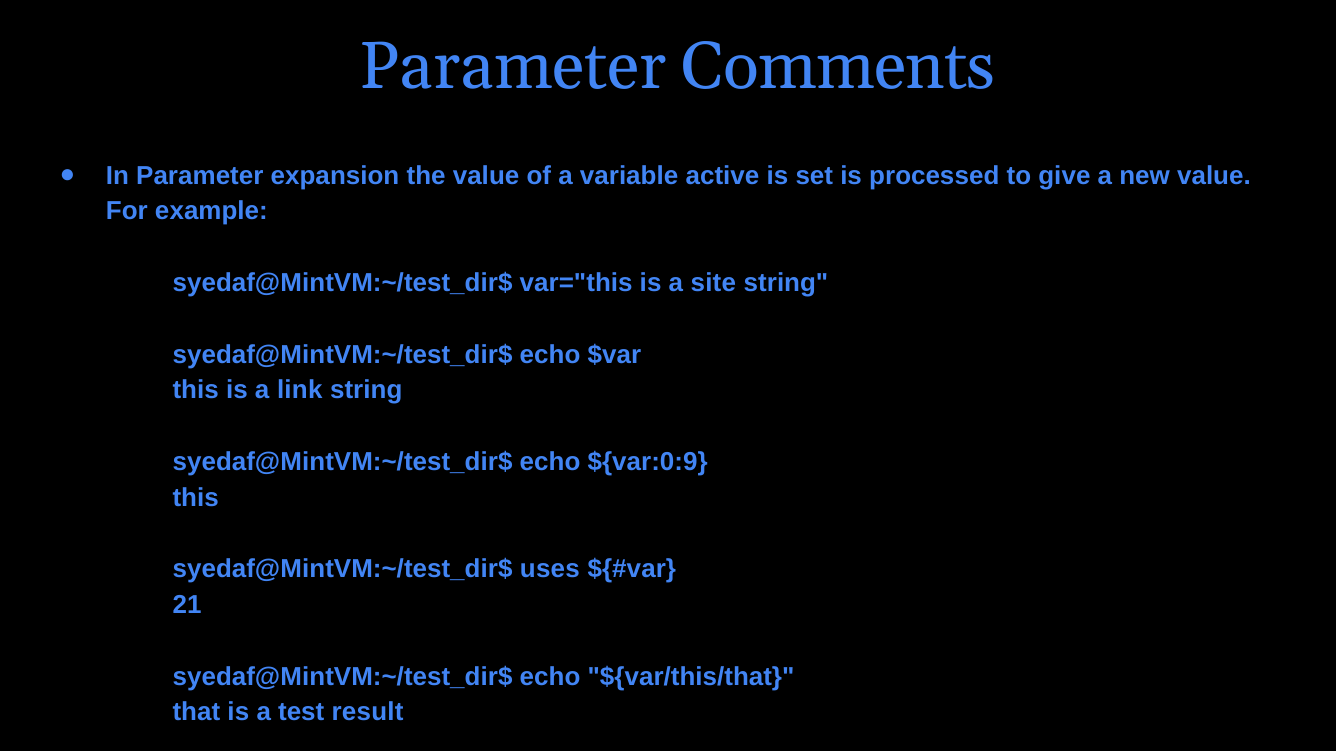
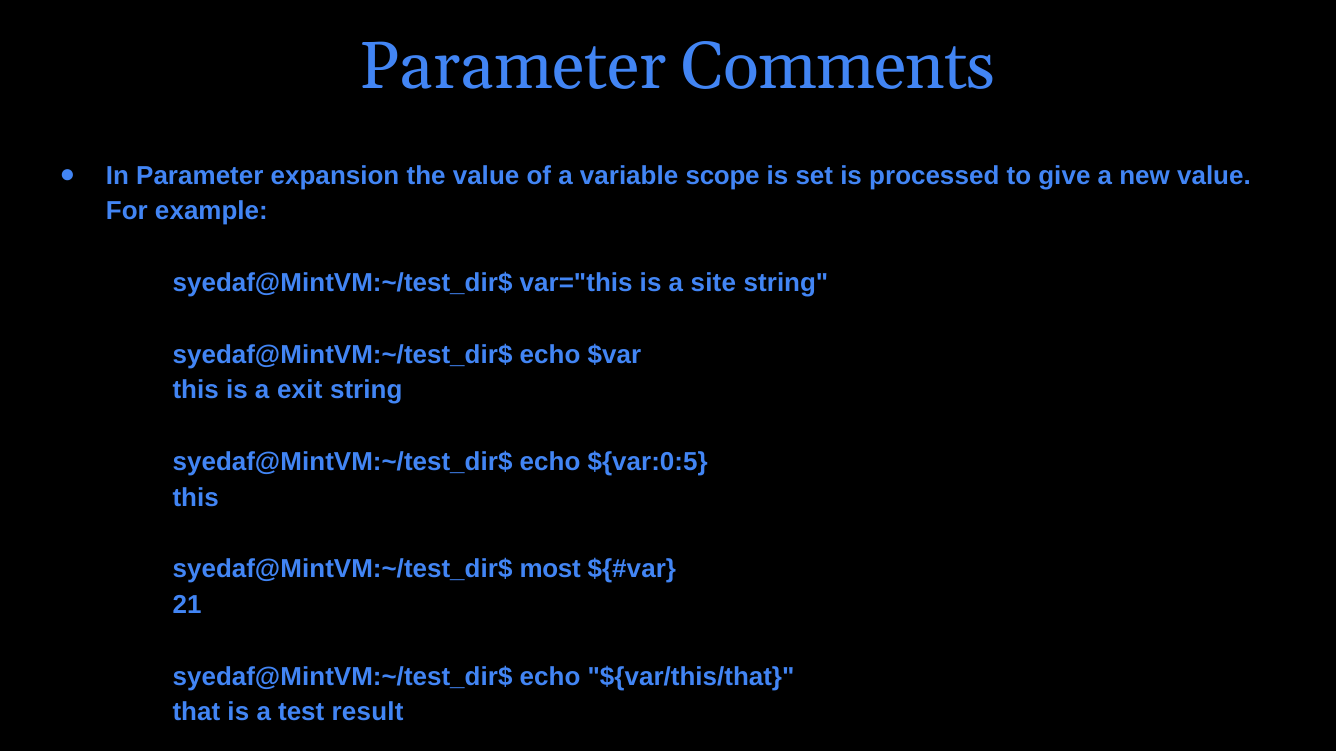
active: active -> scope
link: link -> exit
${var:0:9: ${var:0:9 -> ${var:0:5
uses: uses -> most
